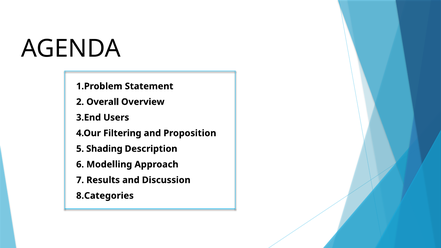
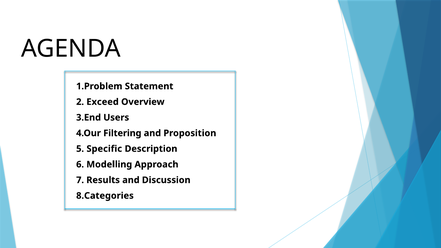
Overall: Overall -> Exceed
Shading: Shading -> Specific
